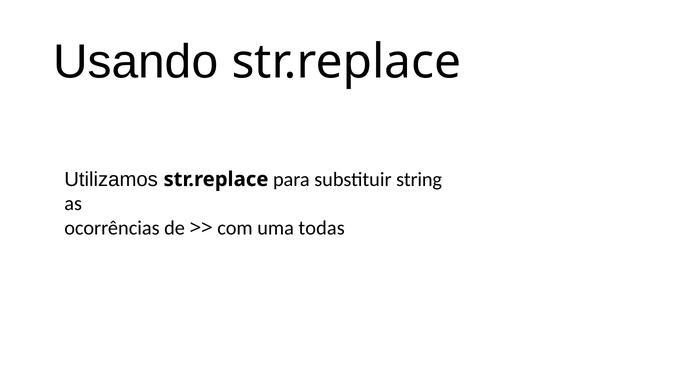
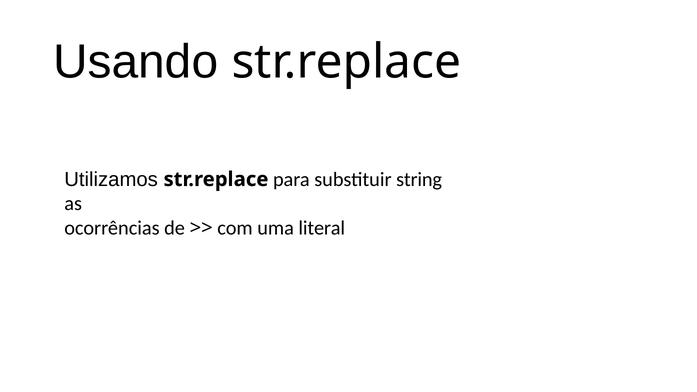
todas: todas -> literal
